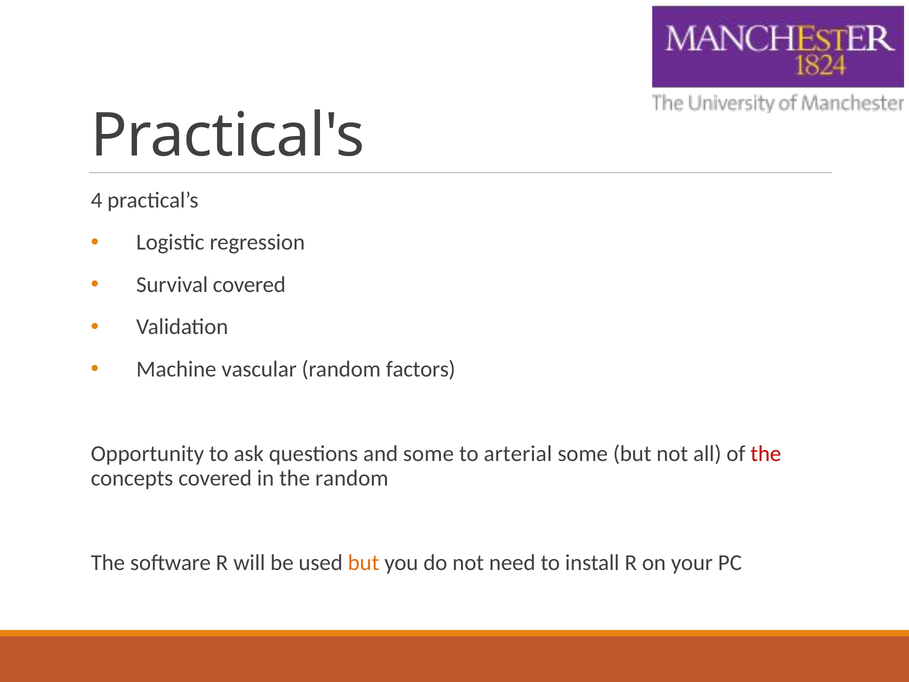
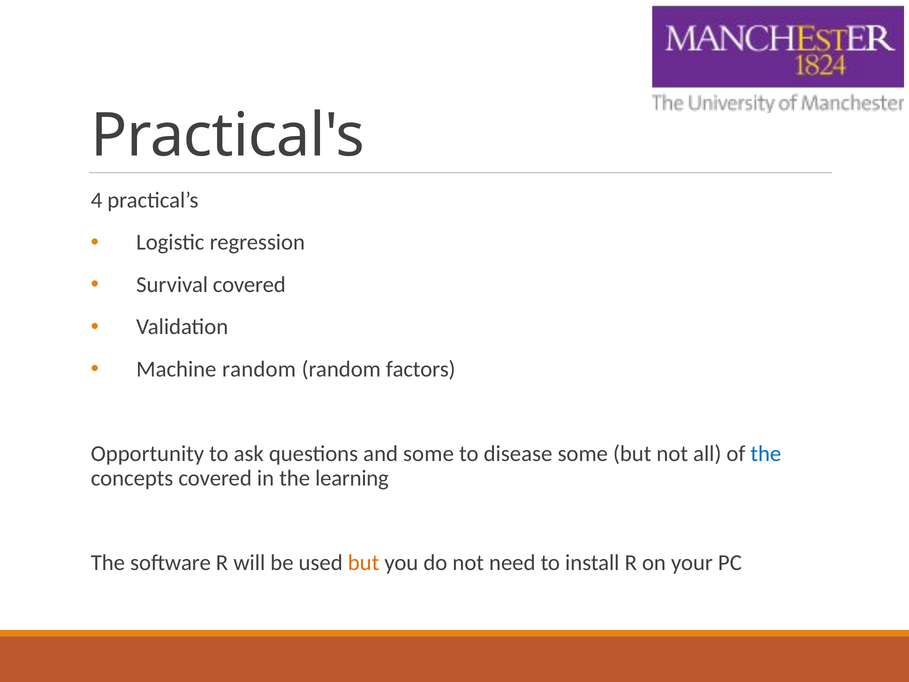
Machine vascular: vascular -> random
arterial: arterial -> disease
the at (766, 454) colour: red -> blue
the random: random -> learning
